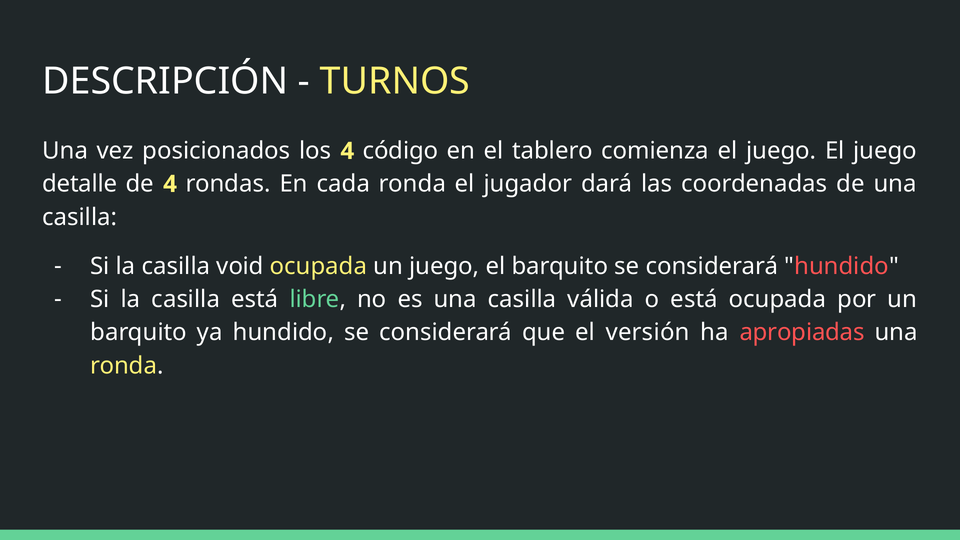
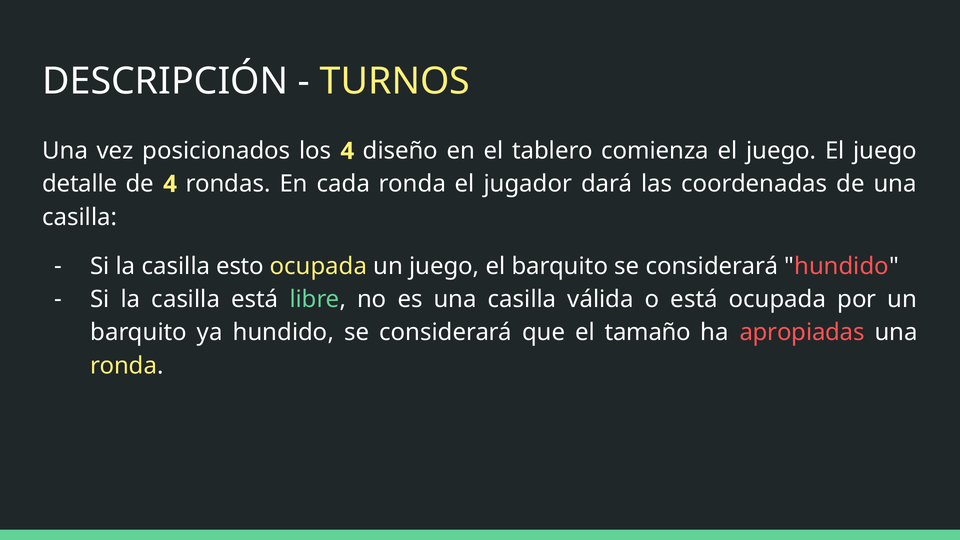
código: código -> diseño
void: void -> esto
versión: versión -> tamaño
